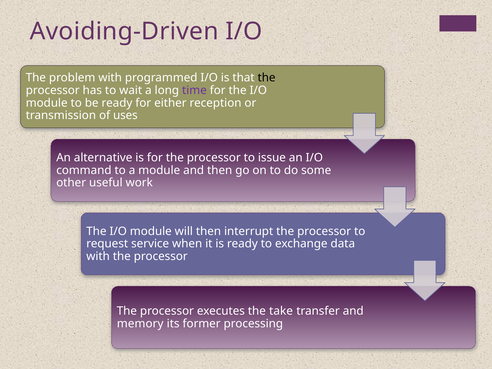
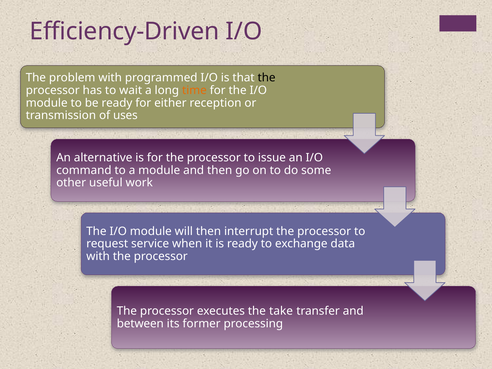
Avoiding-Driven: Avoiding-Driven -> Efficiency-Driven
time colour: purple -> orange
memory: memory -> between
